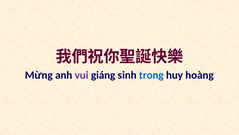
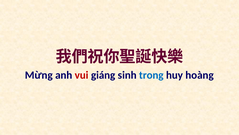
vui colour: purple -> red
